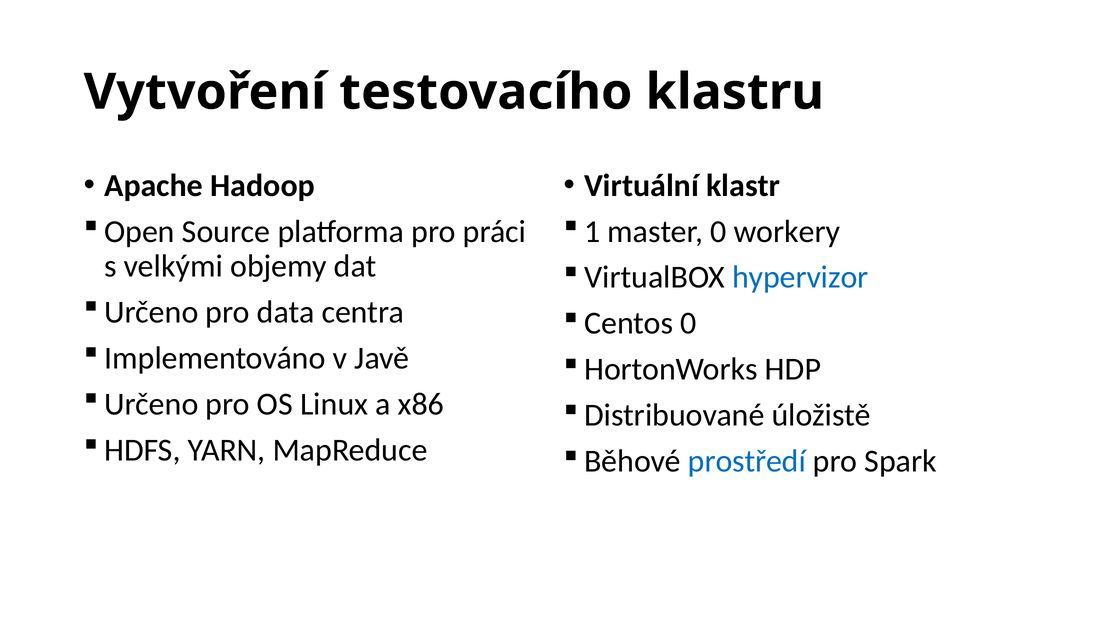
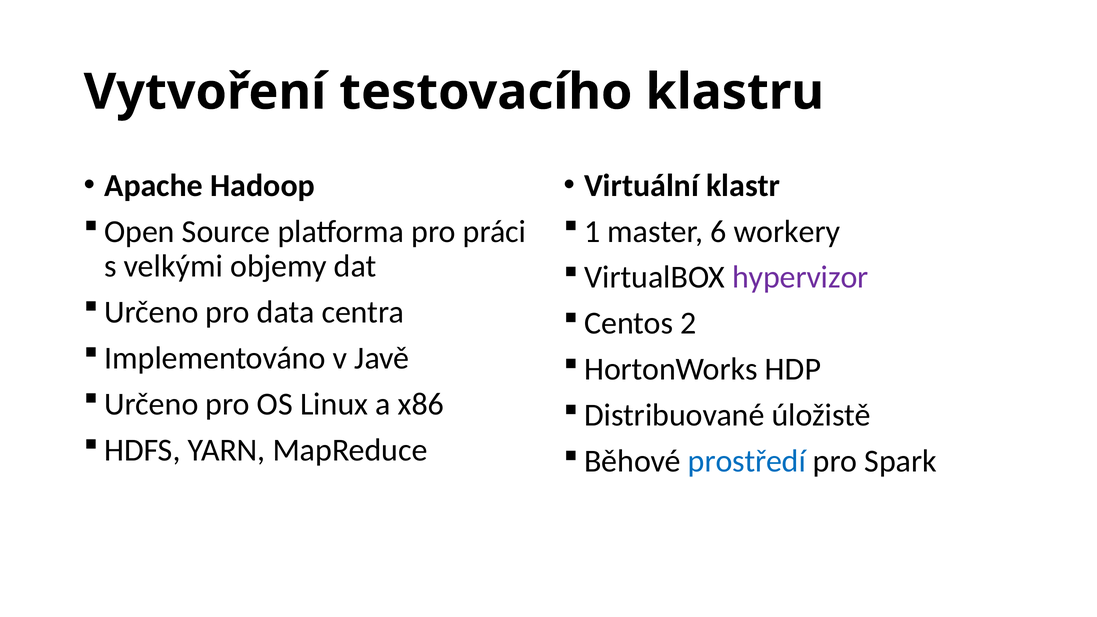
master 0: 0 -> 6
hypervizor colour: blue -> purple
Centos 0: 0 -> 2
